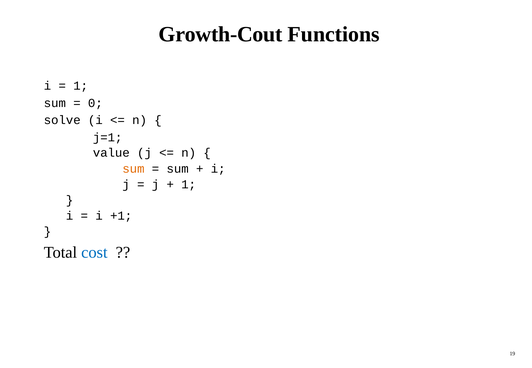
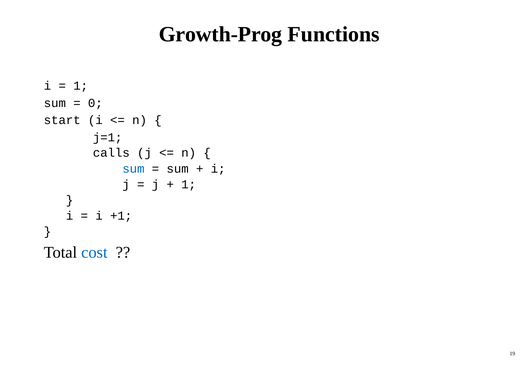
Growth-Cout: Growth-Cout -> Growth-Prog
solve: solve -> start
value: value -> calls
sum at (133, 169) colour: orange -> blue
